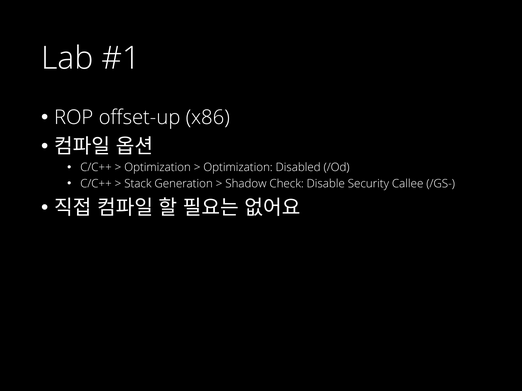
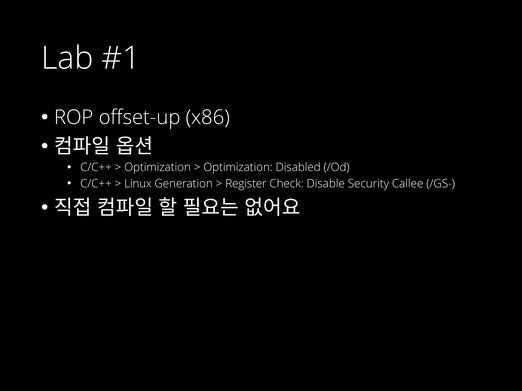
Stack: Stack -> Linux
Shadow: Shadow -> Register
